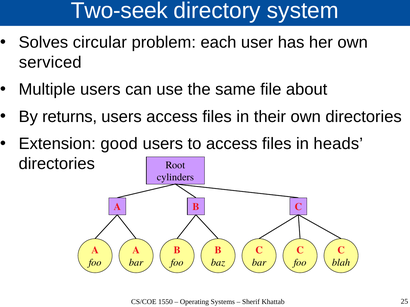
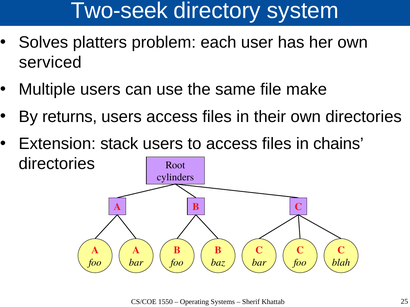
circular: circular -> platters
about: about -> make
good: good -> stack
heads: heads -> chains
